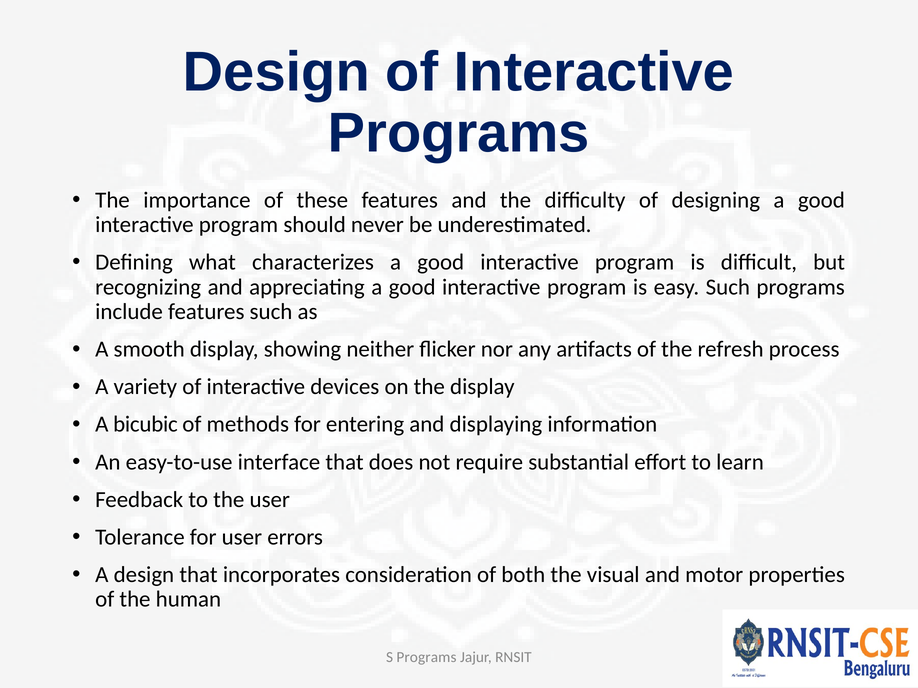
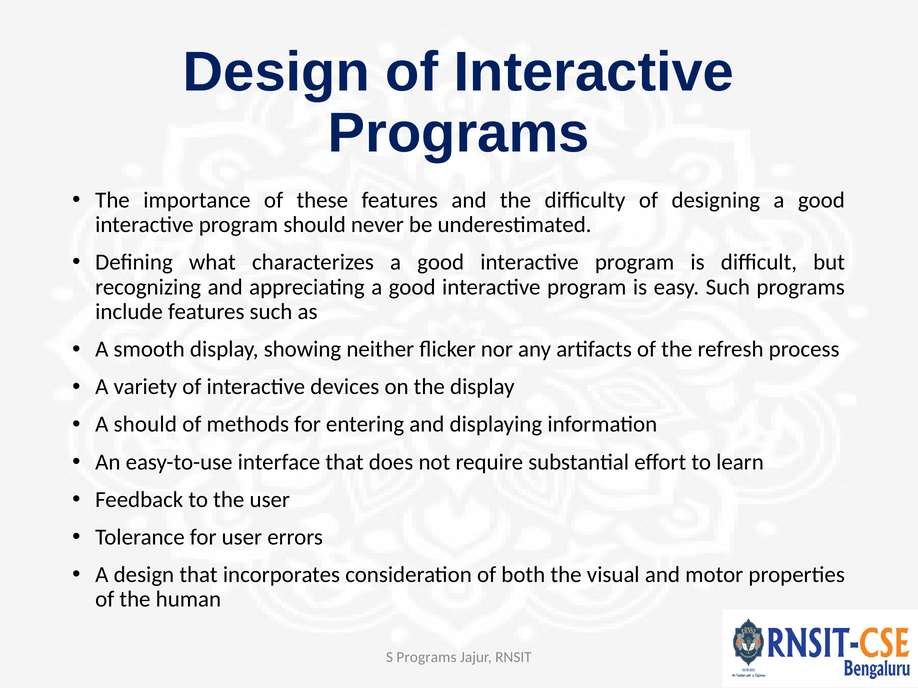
A bicubic: bicubic -> should
